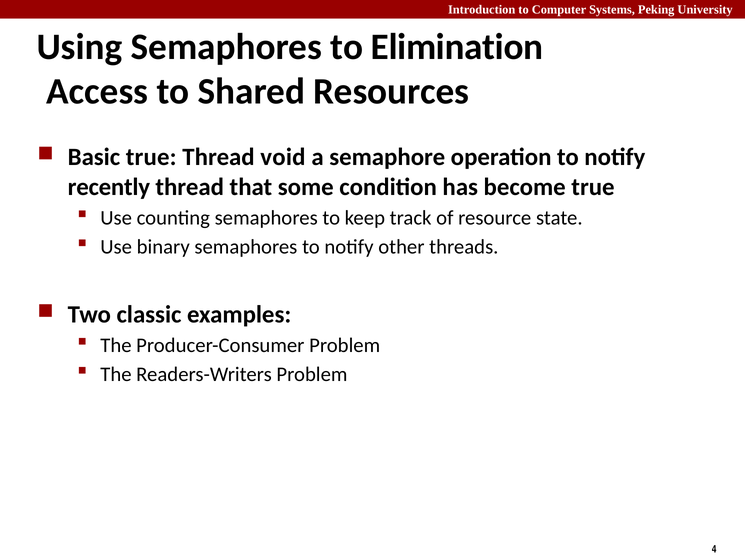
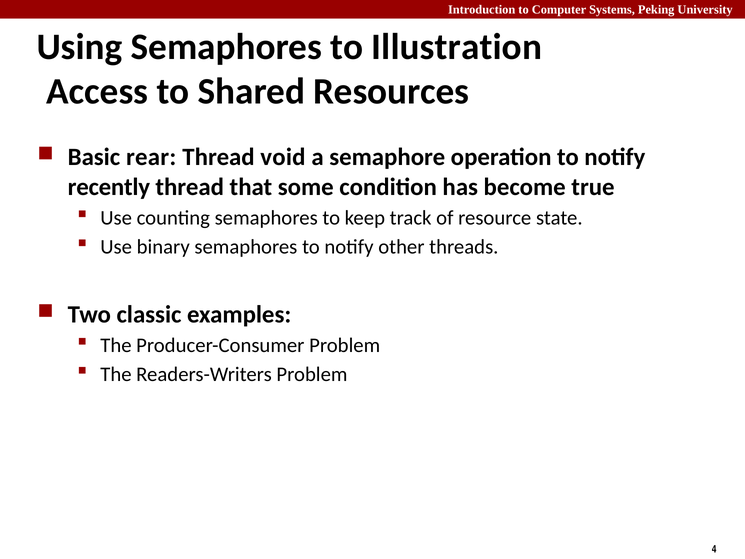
Elimination: Elimination -> Illustration
Basic true: true -> rear
